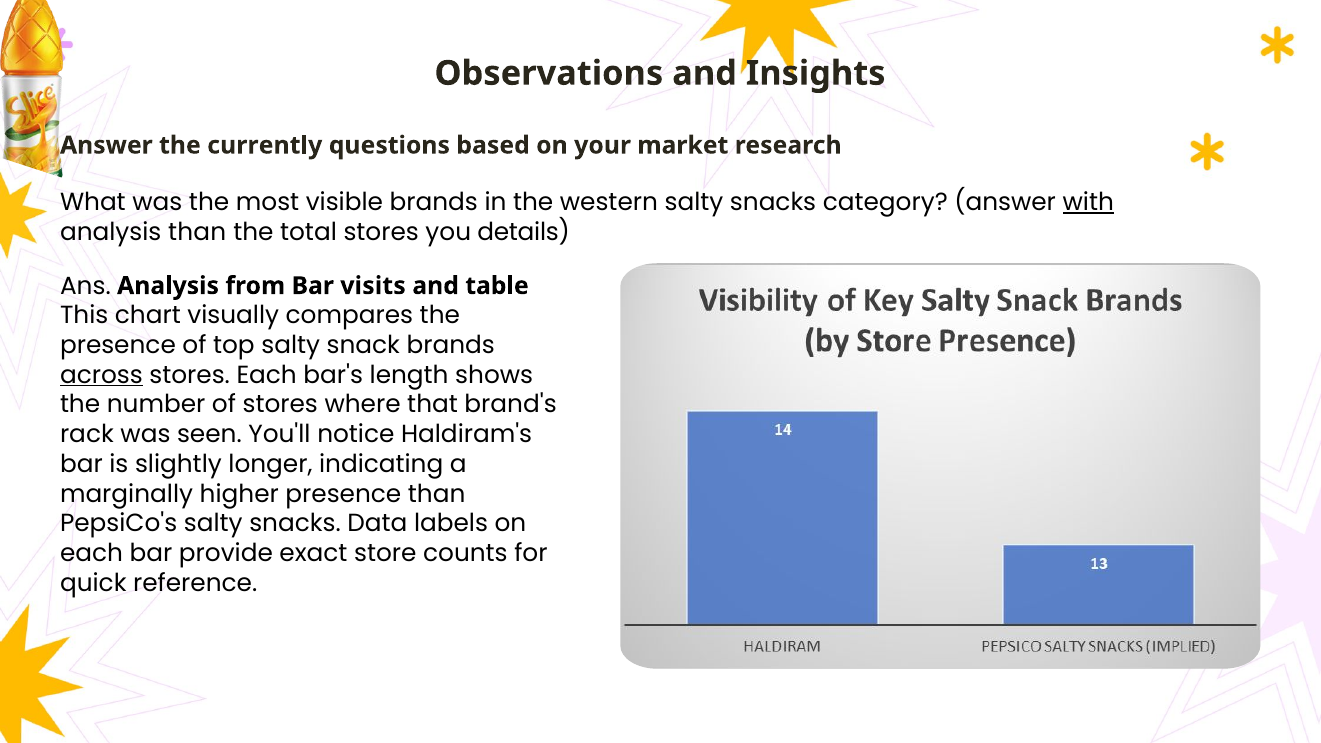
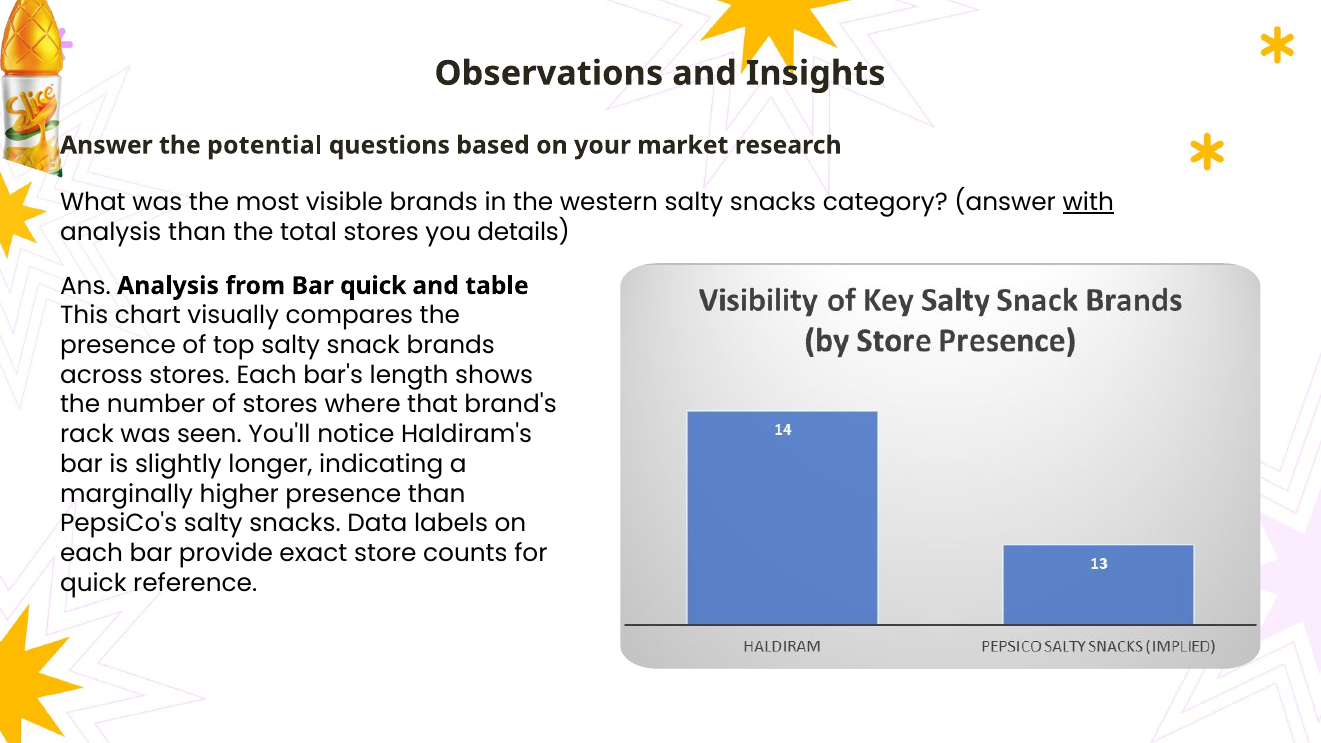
currently: currently -> potential
Bar visits: visits -> quick
across underline: present -> none
